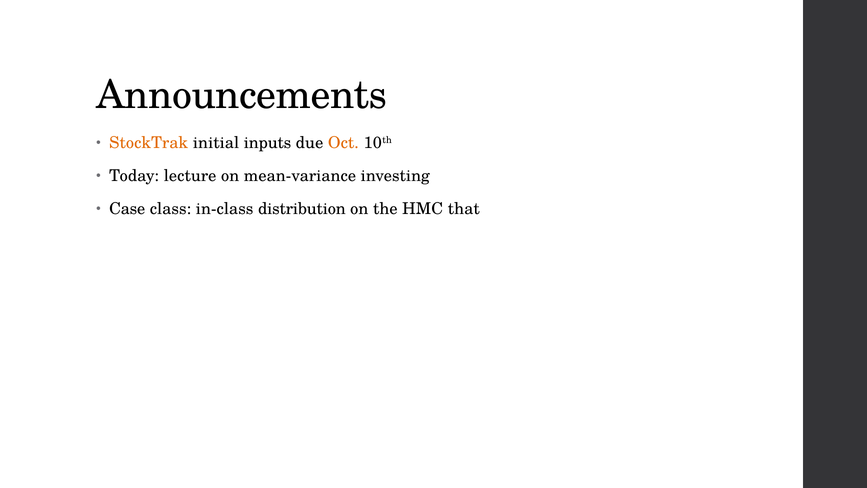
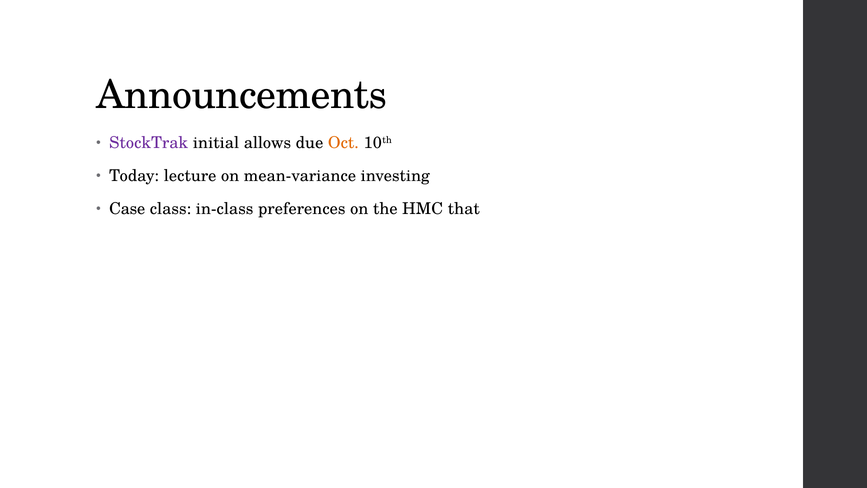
StockTrak colour: orange -> purple
inputs: inputs -> allows
distribution: distribution -> preferences
